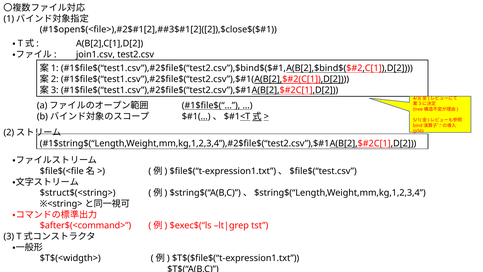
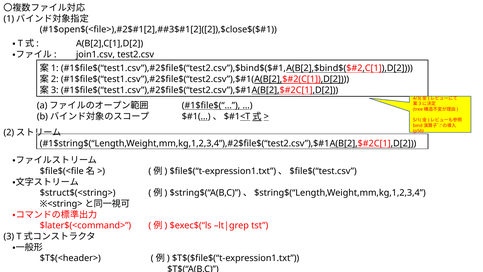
$after$(<command>: $after$(<command> -> $later$(<command>
$T$(<widgth>: $T$(<widgth> -> $T$(<header>
